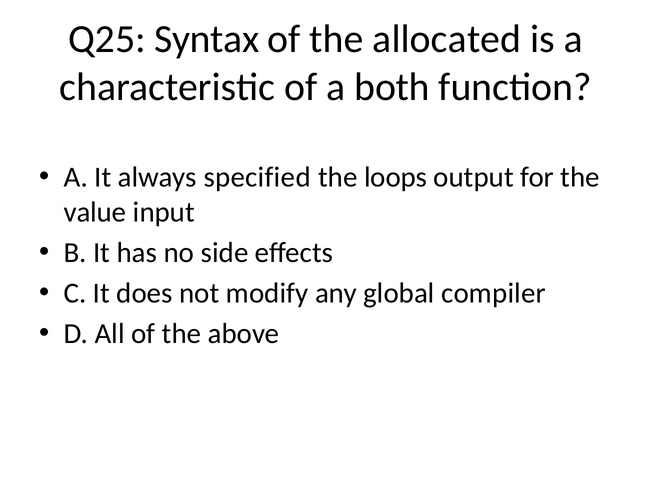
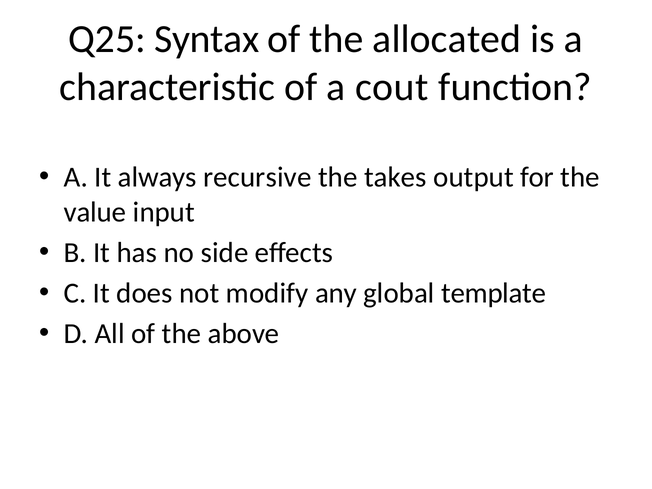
both: both -> cout
specified: specified -> recursive
loops: loops -> takes
compiler: compiler -> template
